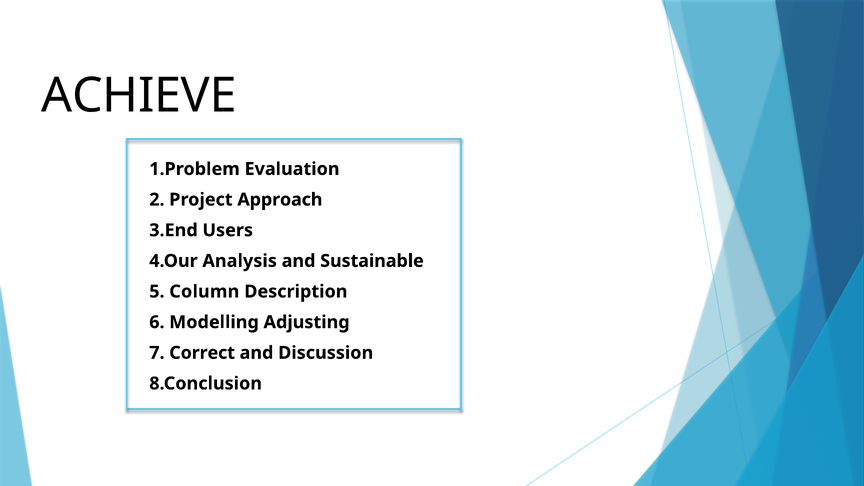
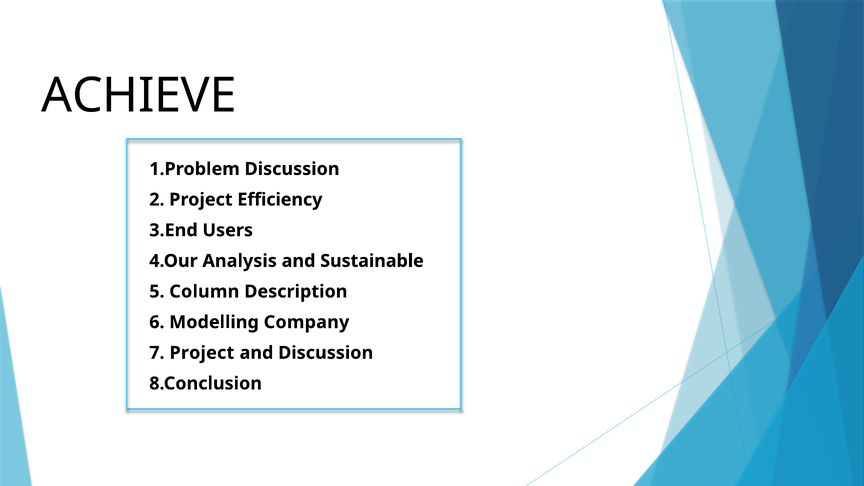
1.Problem Evaluation: Evaluation -> Discussion
Approach: Approach -> Efficiency
Adjusting: Adjusting -> Company
7 Correct: Correct -> Project
